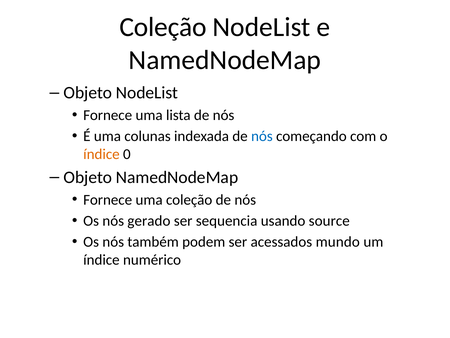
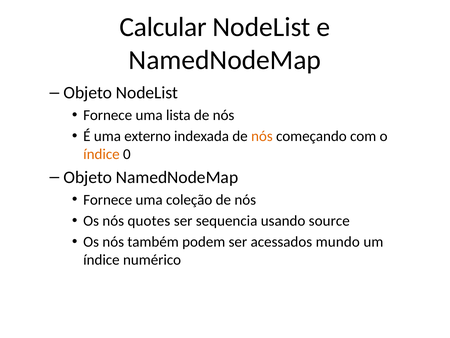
Coleção at (163, 27): Coleção -> Calcular
colunas: colunas -> externo
nós at (262, 136) colour: blue -> orange
gerado: gerado -> quotes
